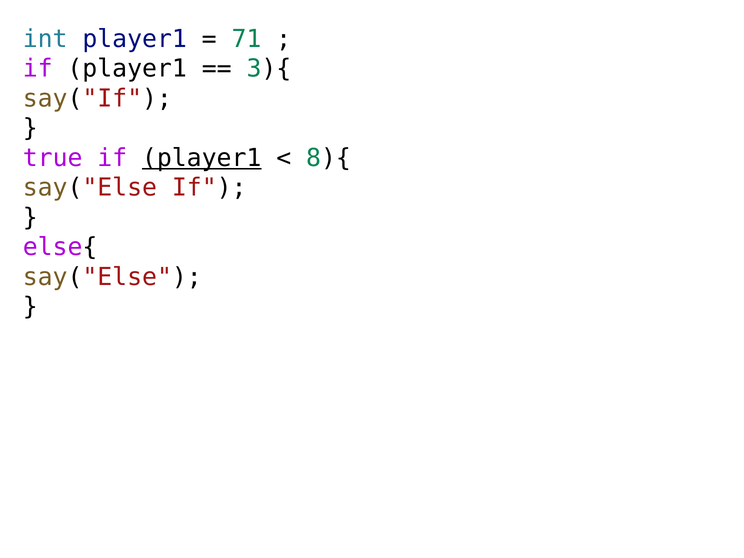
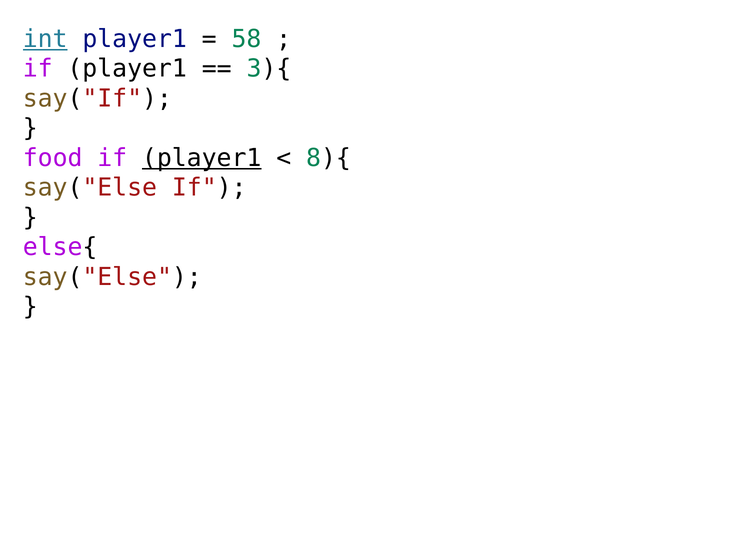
int underline: none -> present
71: 71 -> 58
true: true -> food
